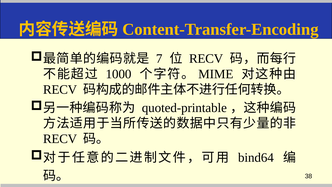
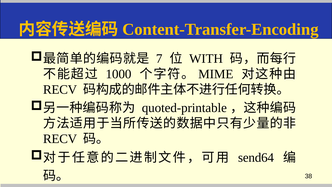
RECV at (206, 59): RECV -> WITH
bind64: bind64 -> send64
